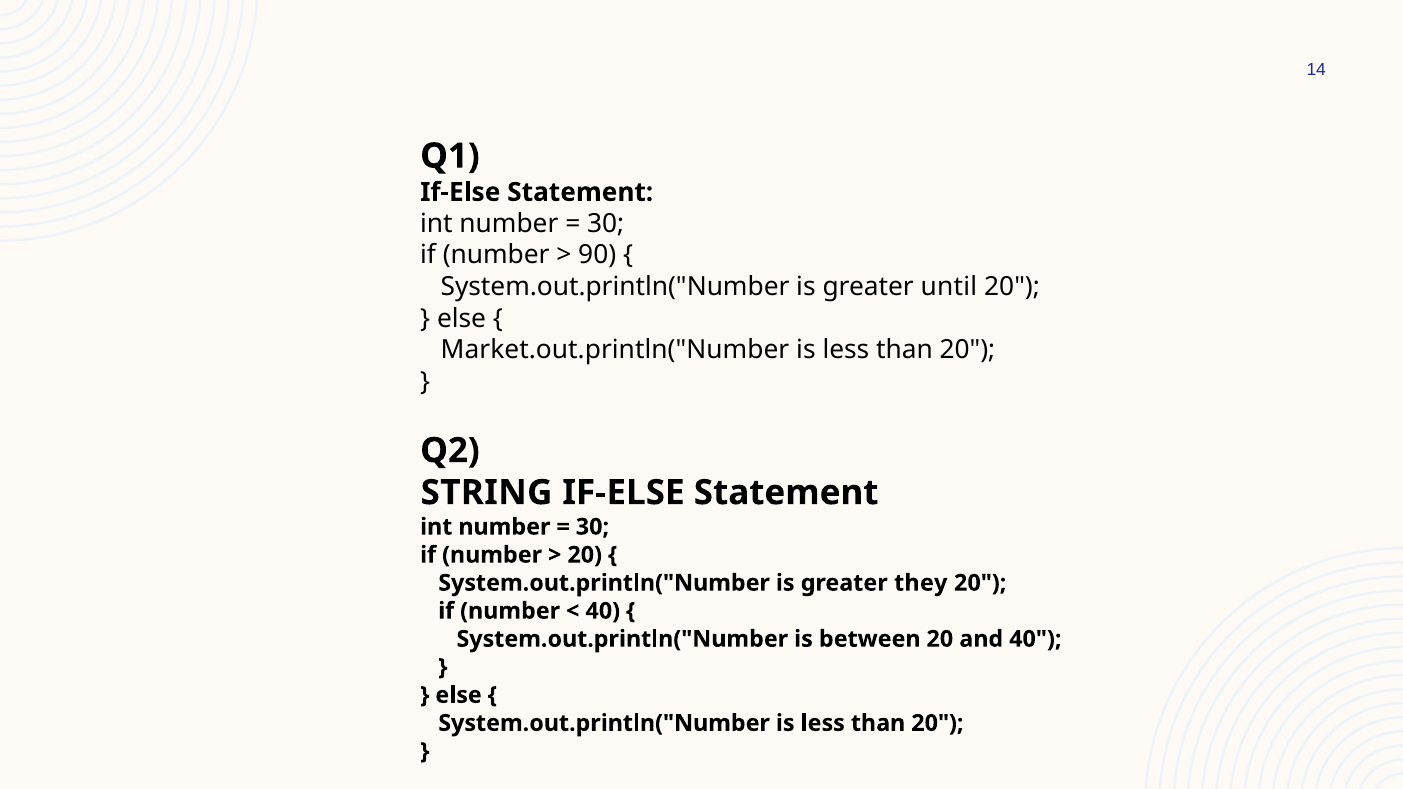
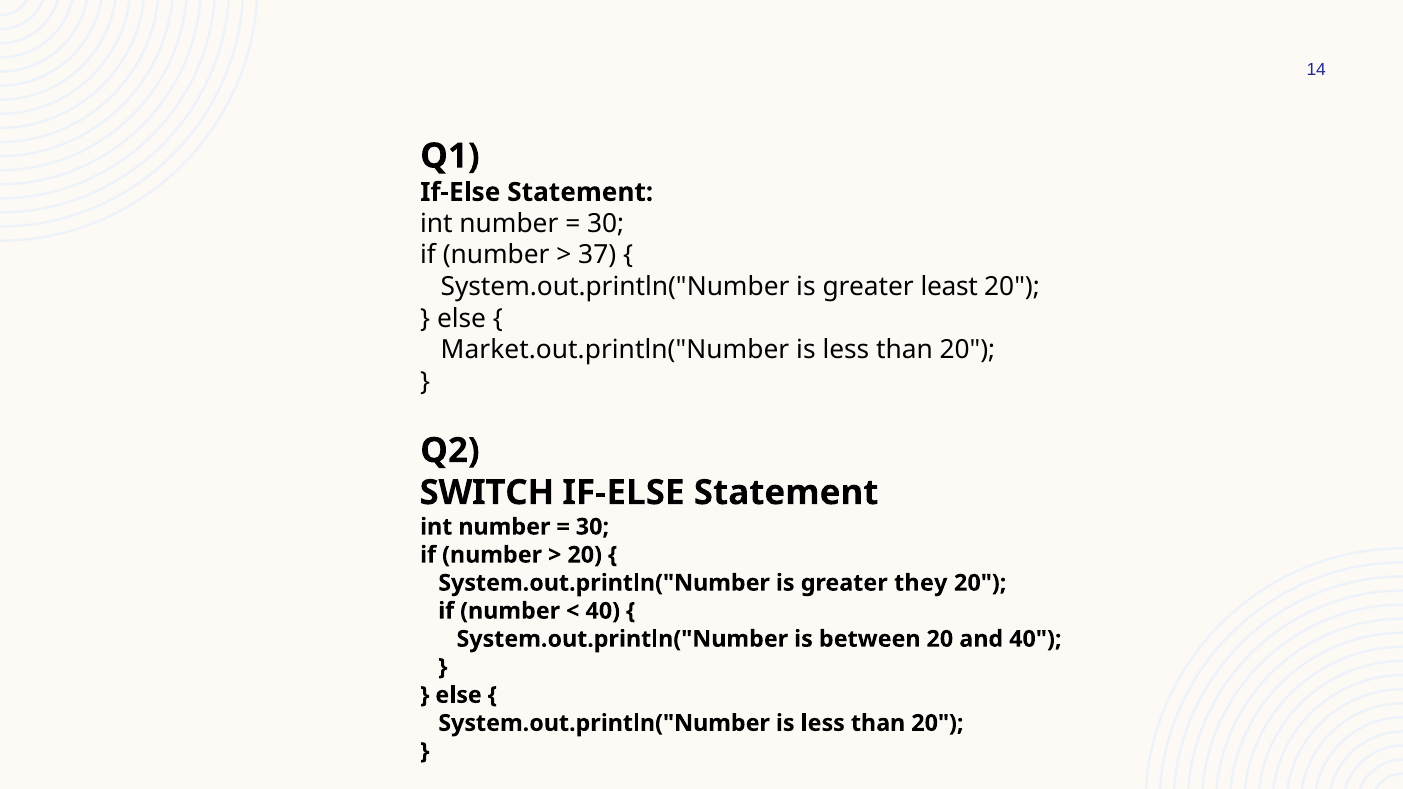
90: 90 -> 37
until: until -> least
STRING: STRING -> SWITCH
